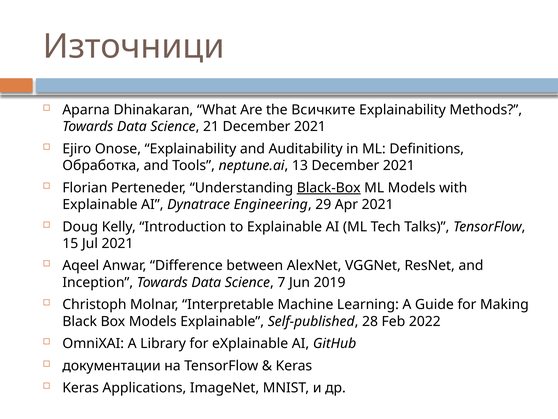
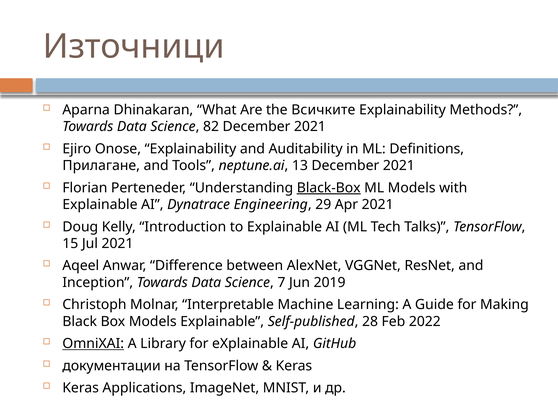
21: 21 -> 82
Обработка: Обработка -> Прилагане
OmniXAI underline: none -> present
